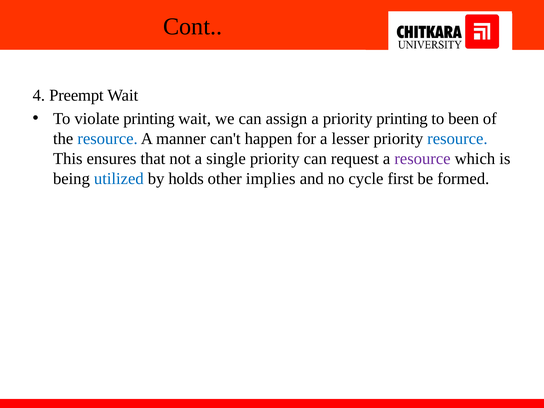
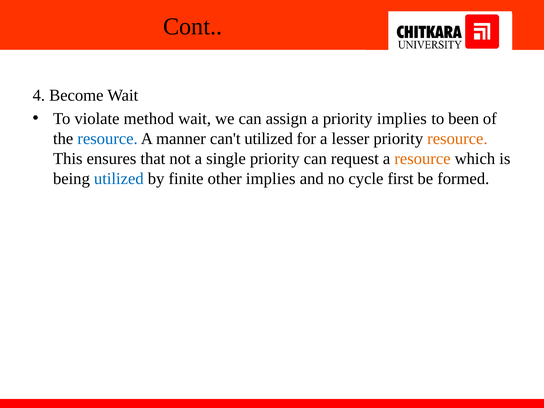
Preempt: Preempt -> Become
violate printing: printing -> method
priority printing: printing -> implies
can't happen: happen -> utilized
resource at (457, 139) colour: blue -> orange
resource at (422, 159) colour: purple -> orange
holds: holds -> finite
